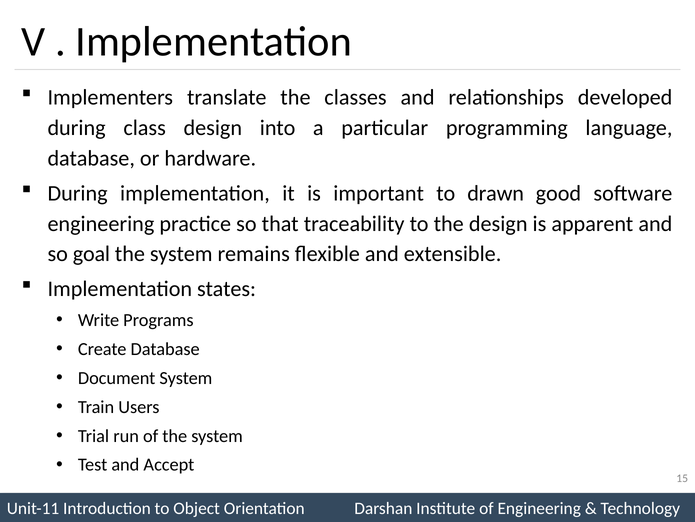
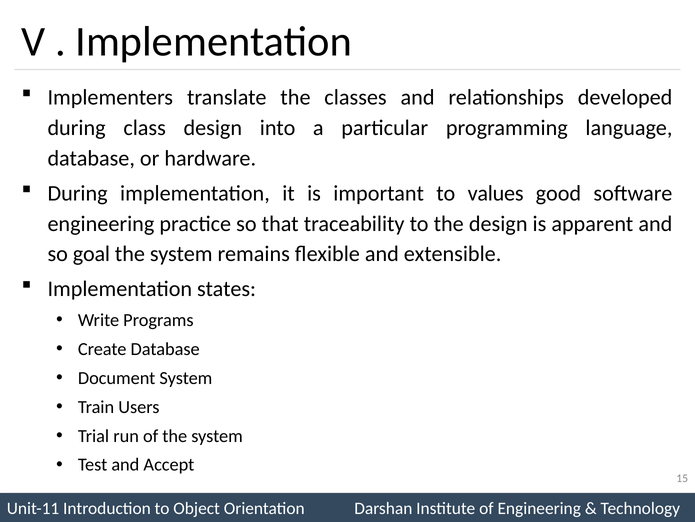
drawn: drawn -> values
